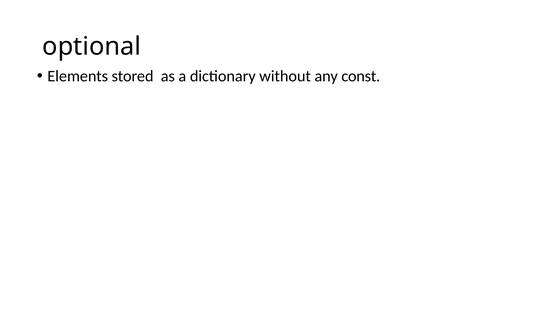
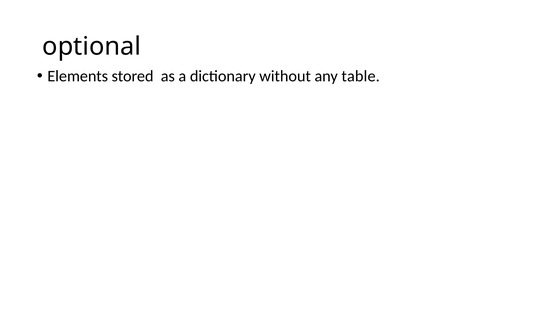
const: const -> table
